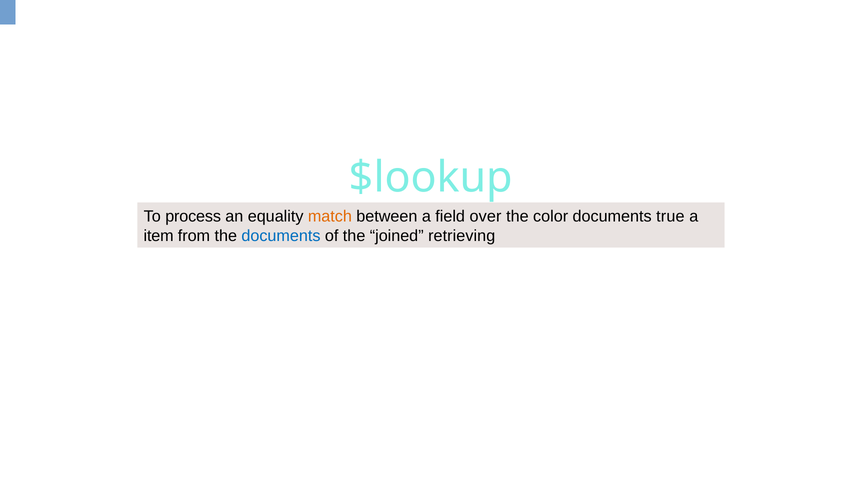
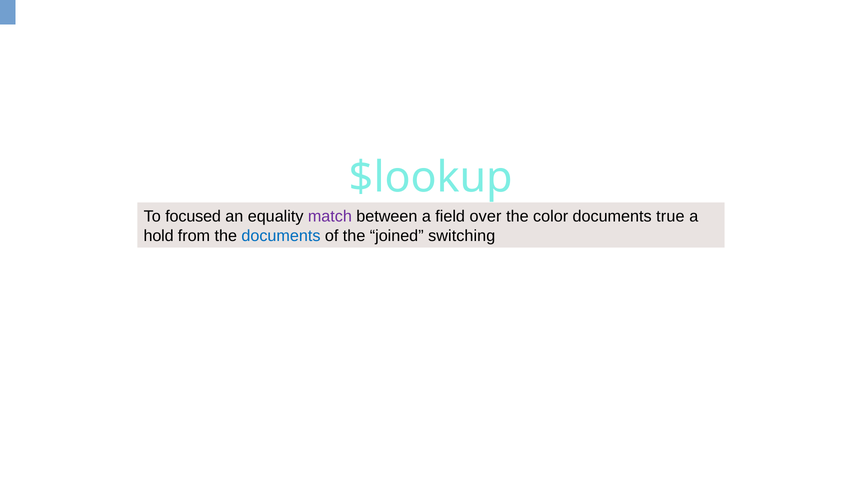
process: process -> focused
match colour: orange -> purple
item: item -> hold
retrieving: retrieving -> switching
